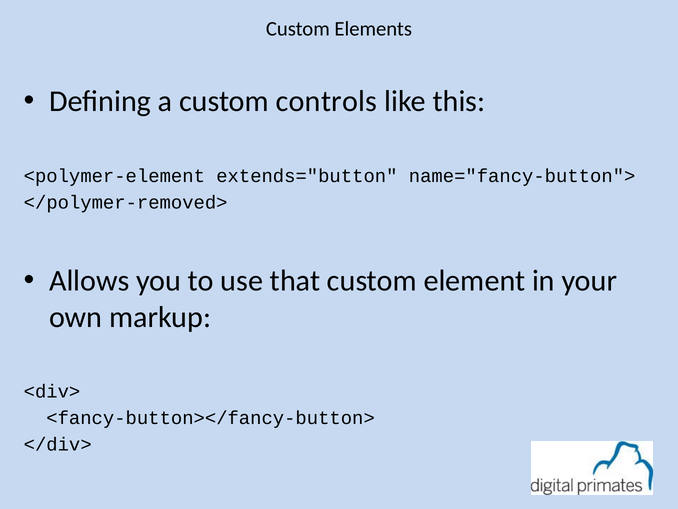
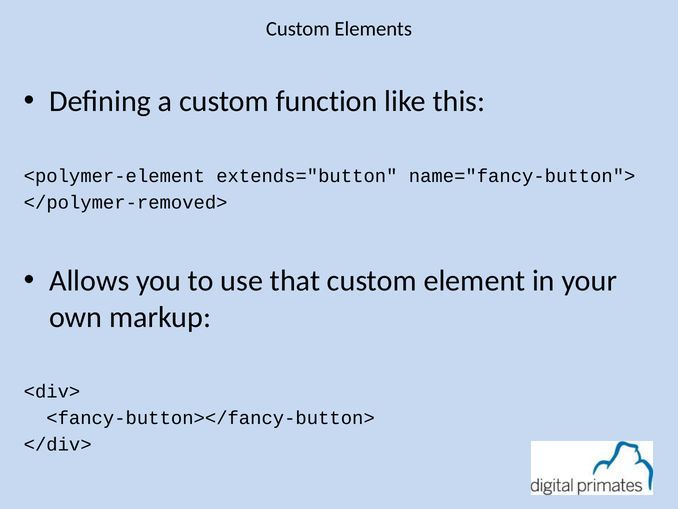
controls: controls -> function
